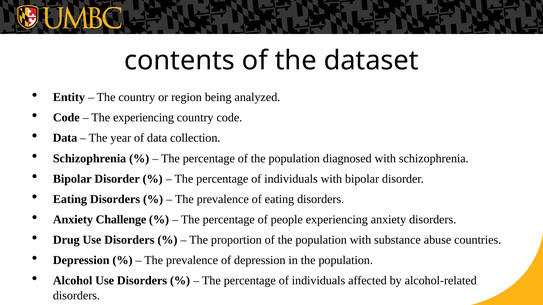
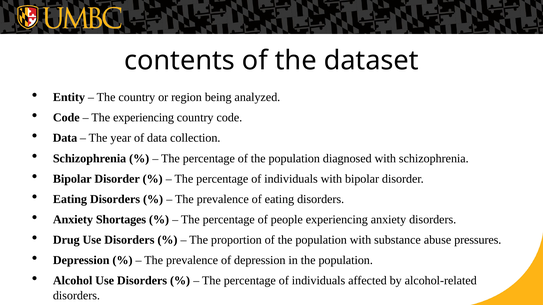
Challenge: Challenge -> Shortages
countries: countries -> pressures
